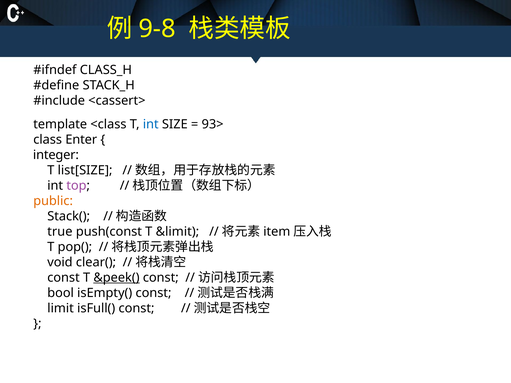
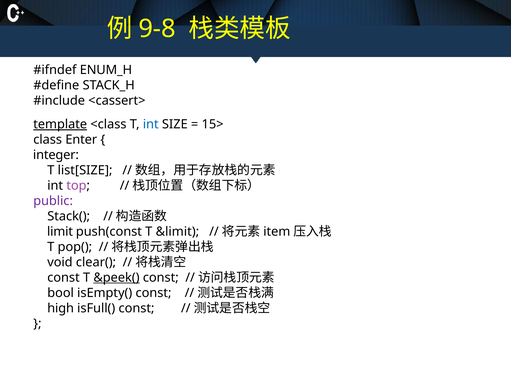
CLASS_H: CLASS_H -> ENUM_H
template underline: none -> present
93>: 93> -> 15>
public colour: orange -> purple
true: true -> limit
limit: limit -> high
